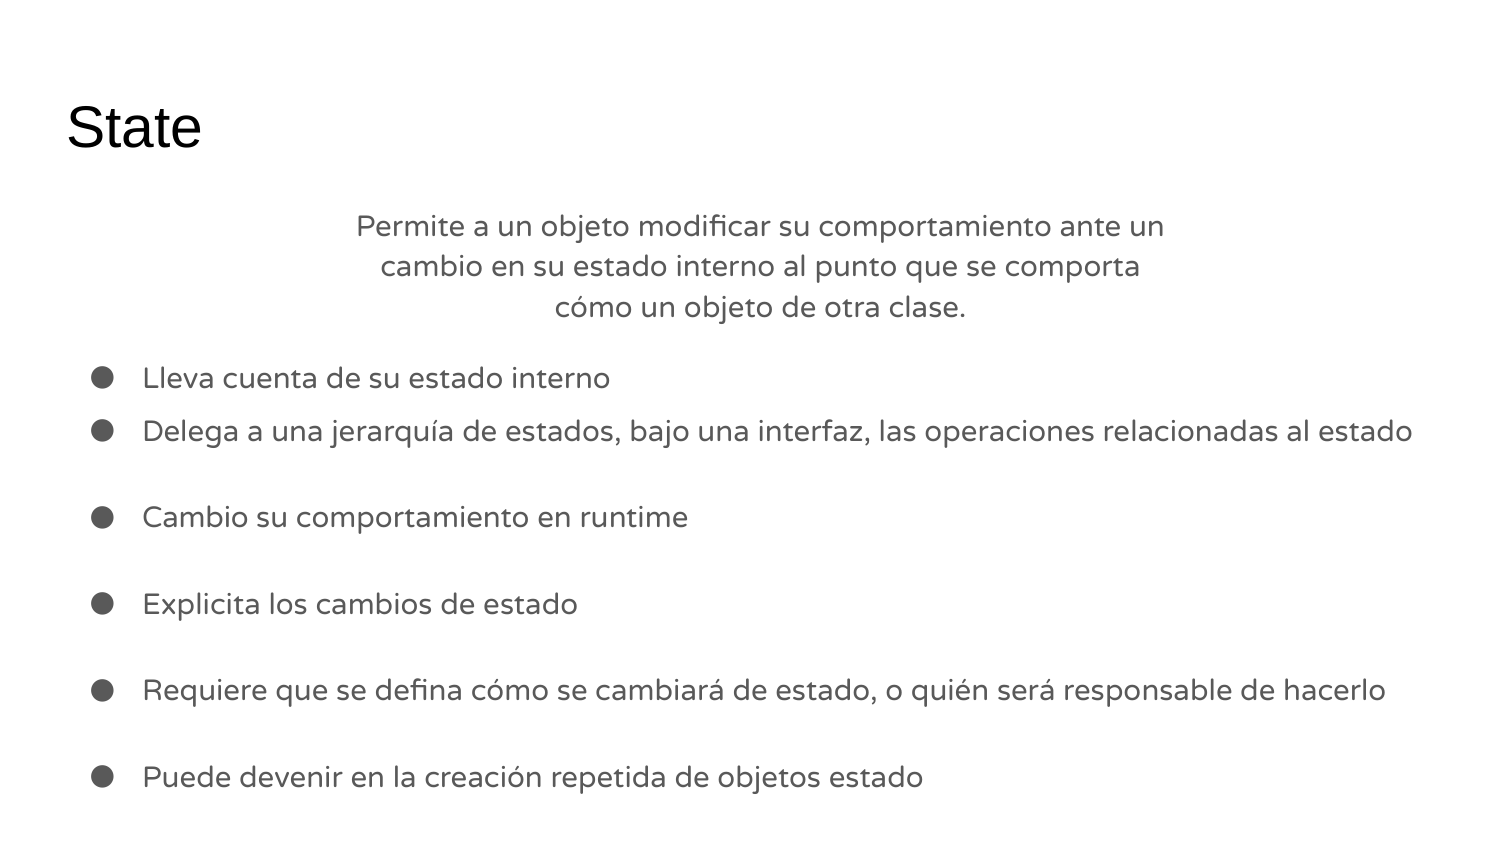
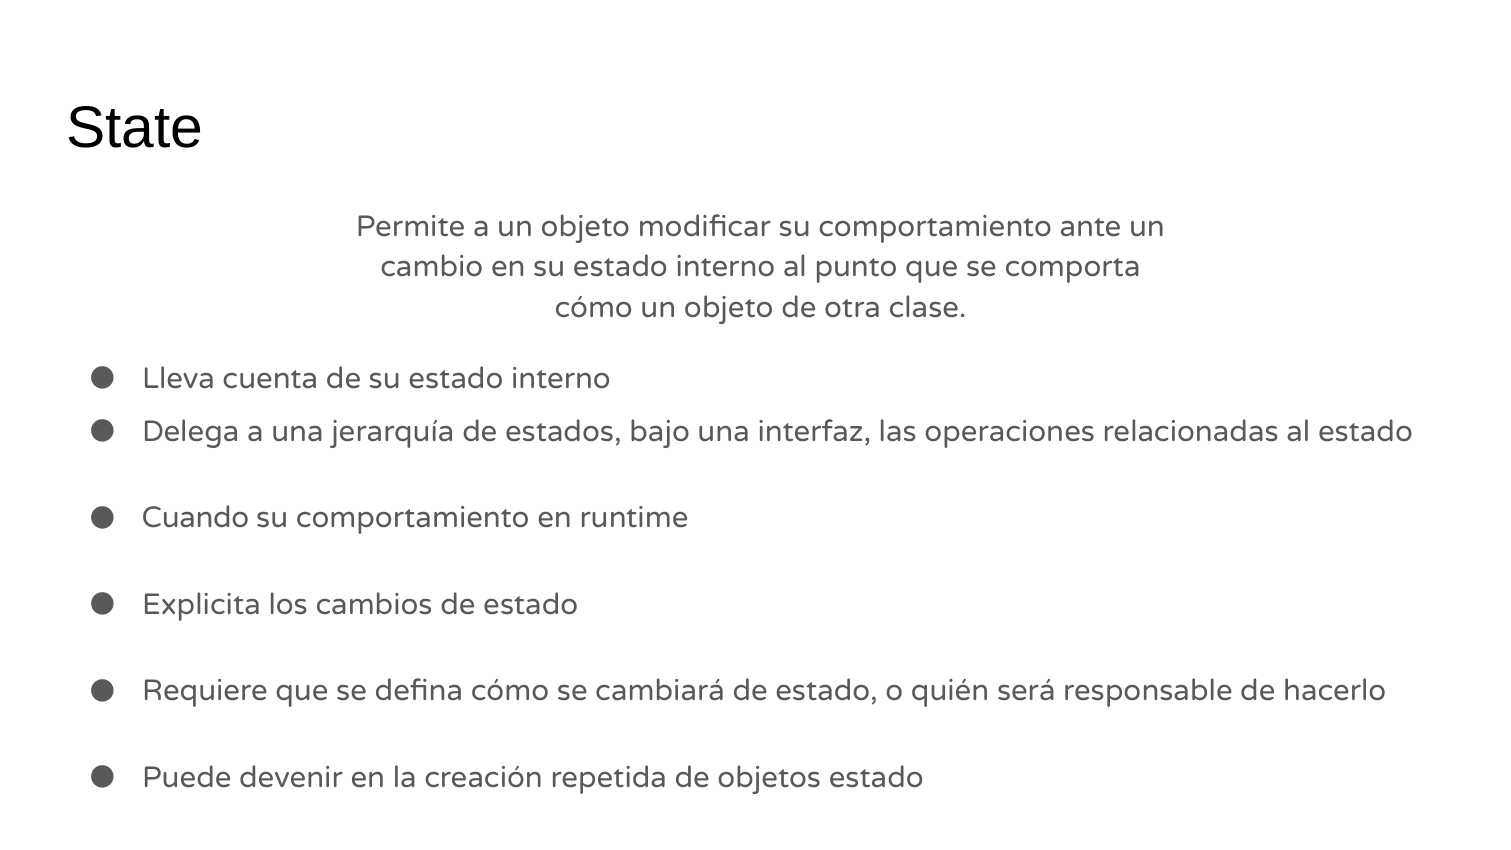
Cambio at (195, 518): Cambio -> Cuando
